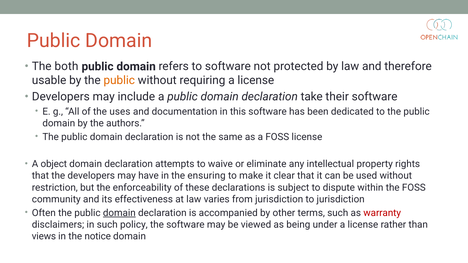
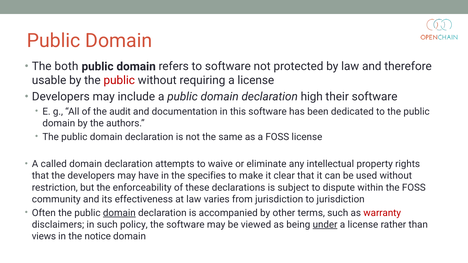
public at (119, 81) colour: orange -> red
take: take -> high
uses: uses -> audit
object: object -> called
ensuring: ensuring -> specifies
under underline: none -> present
